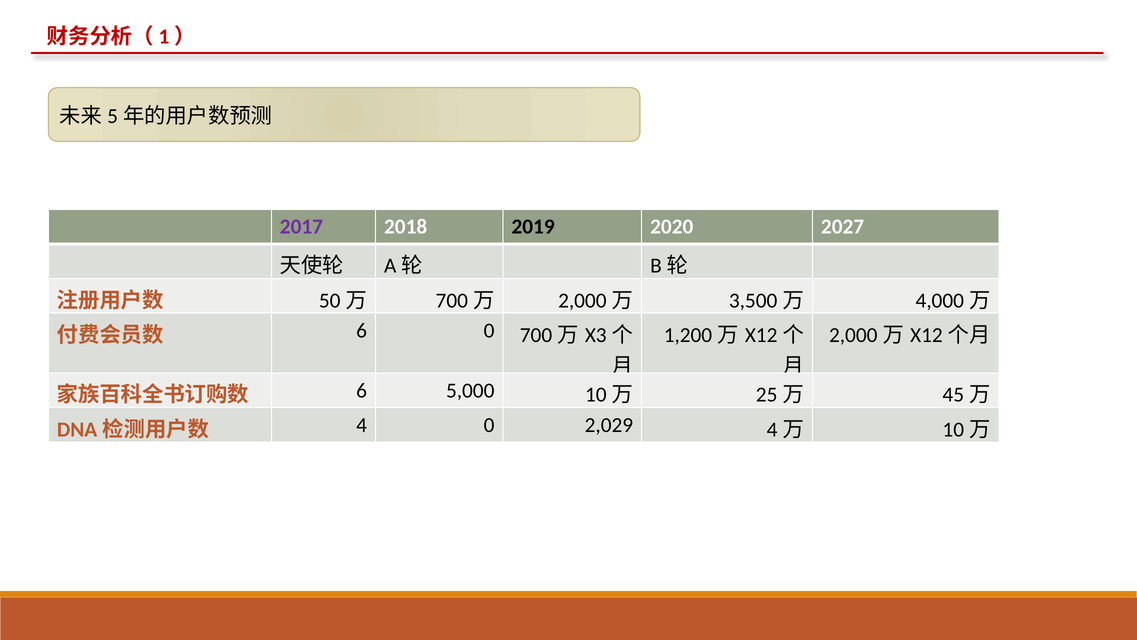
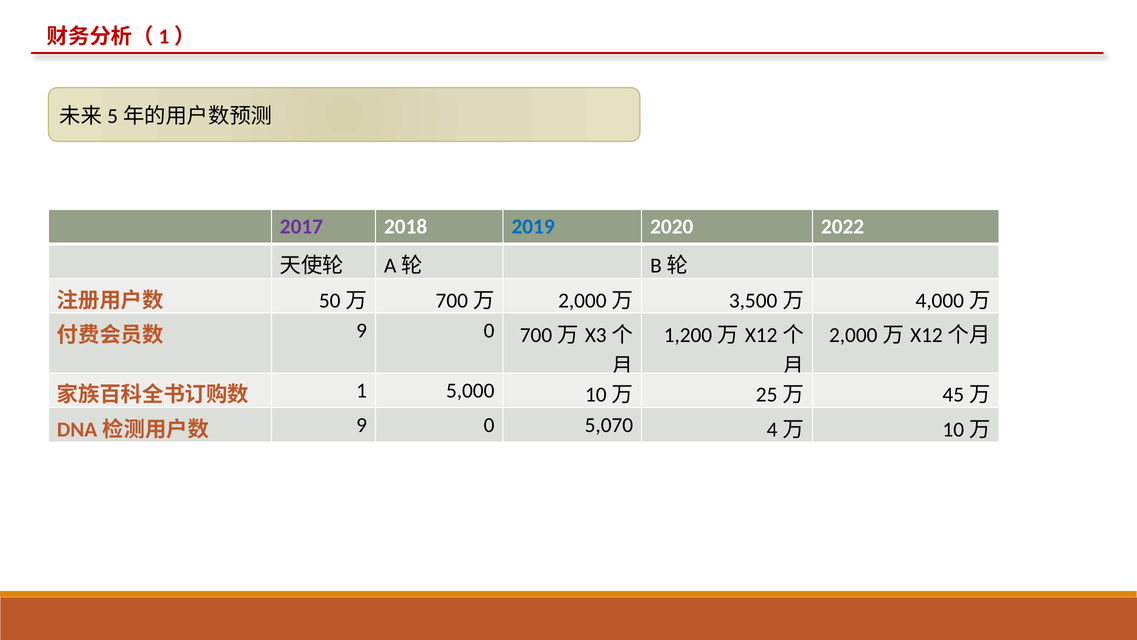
2019 colour: black -> blue
2027: 2027 -> 2022
6 at (362, 331): 6 -> 9
6 at (362, 390): 6 -> 1
4 at (362, 425): 4 -> 9
2,029: 2,029 -> 5,070
